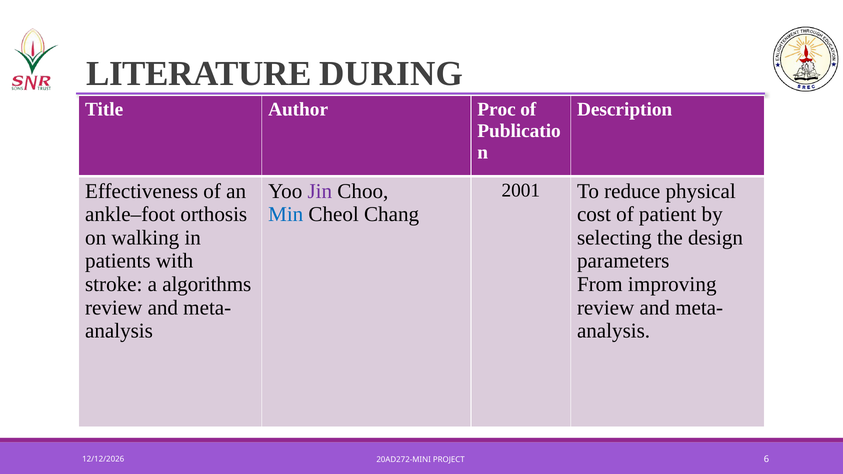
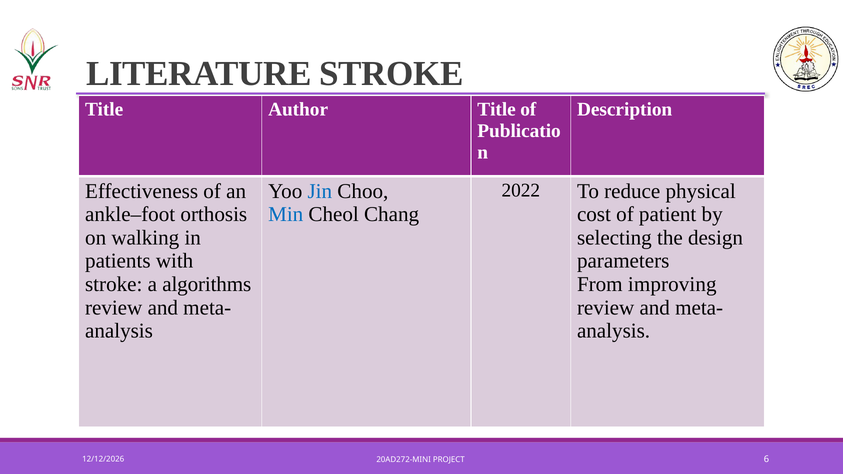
LITERATURE DURING: DURING -> STROKE
Author Proc: Proc -> Title
2001: 2001 -> 2022
Jin colour: purple -> blue
